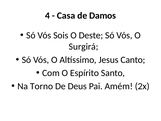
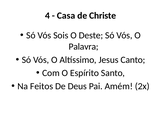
Damos: Damos -> Christe
Surgirá: Surgirá -> Palavra
Torno: Torno -> Feitos
